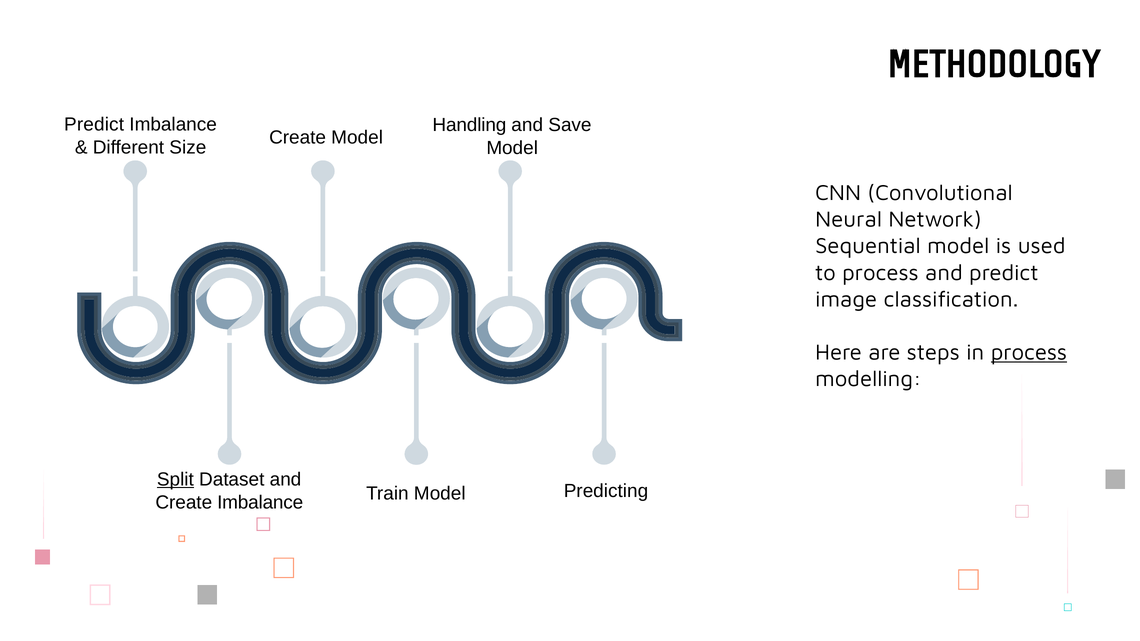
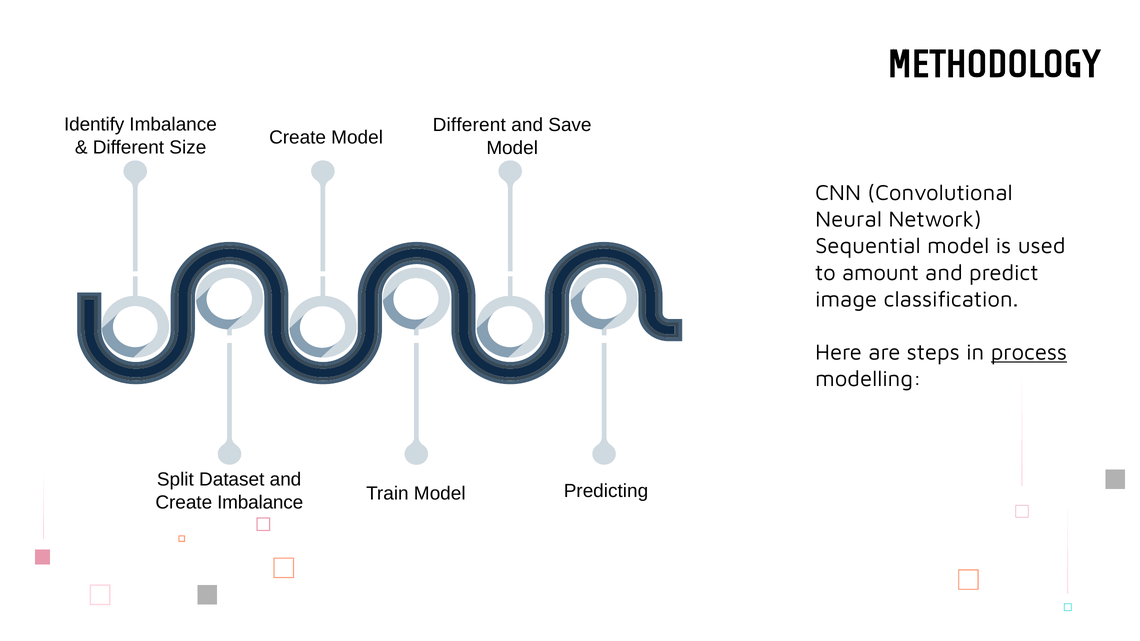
Predict at (94, 125): Predict -> Identify
Handling at (469, 125): Handling -> Different
to process: process -> amount
Split underline: present -> none
